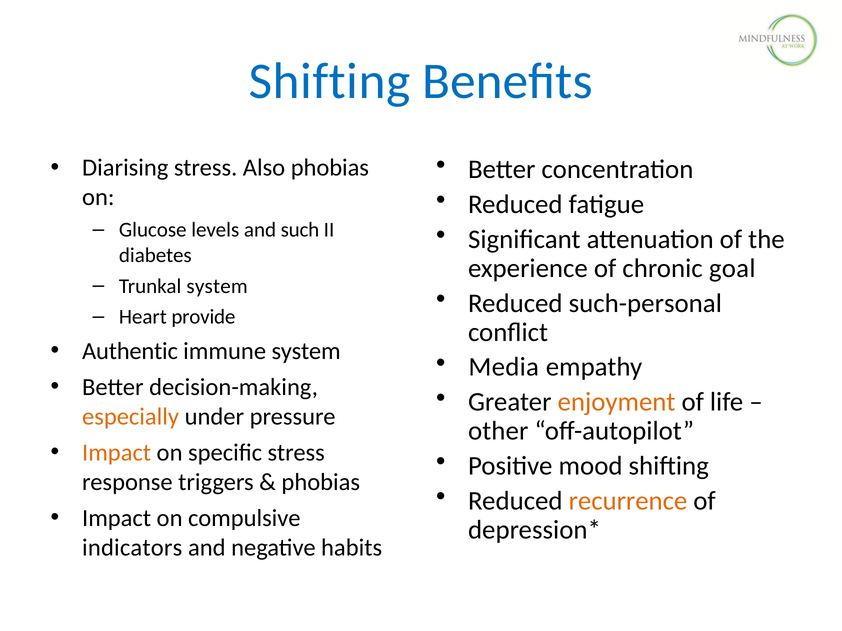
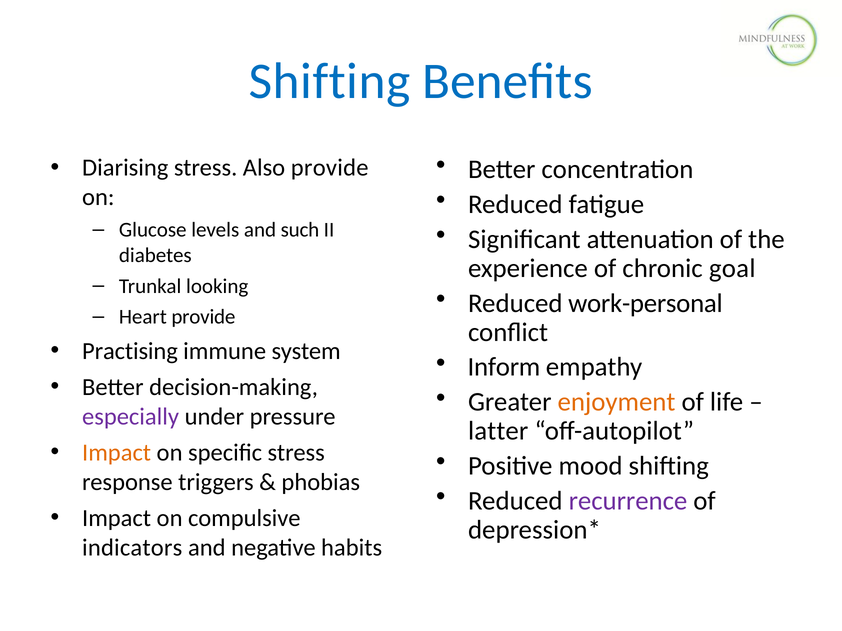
Also phobias: phobias -> provide
Trunkal system: system -> looking
such-personal: such-personal -> work-personal
Authentic: Authentic -> Practising
Media: Media -> Inform
especially colour: orange -> purple
other: other -> latter
recurrence colour: orange -> purple
